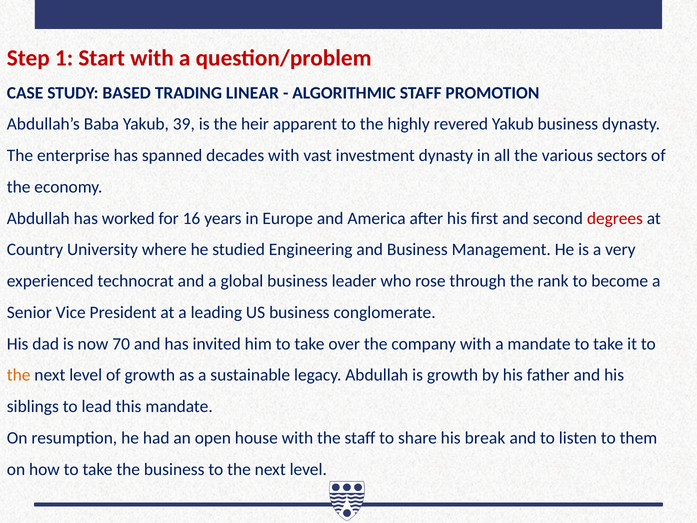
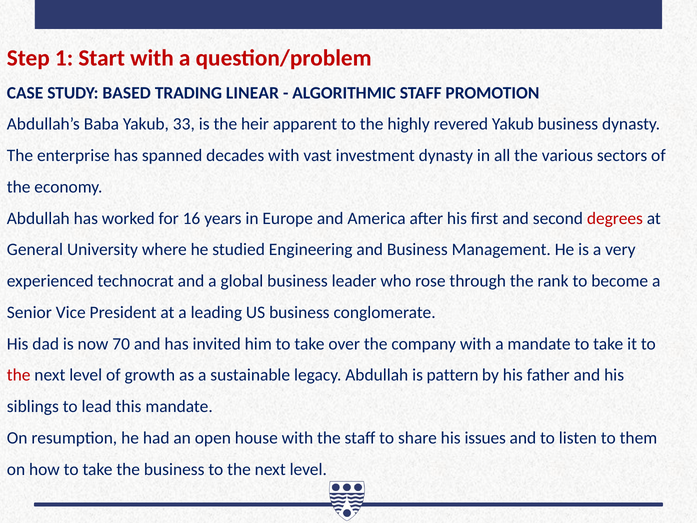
39: 39 -> 33
Country: Country -> General
the at (19, 375) colour: orange -> red
is growth: growth -> pattern
break: break -> issues
